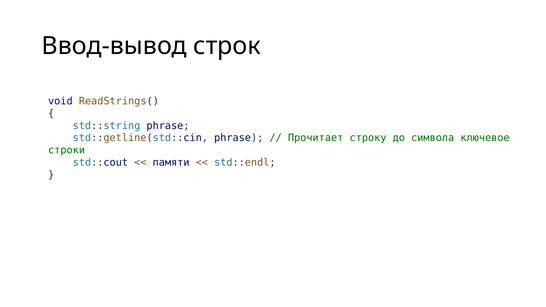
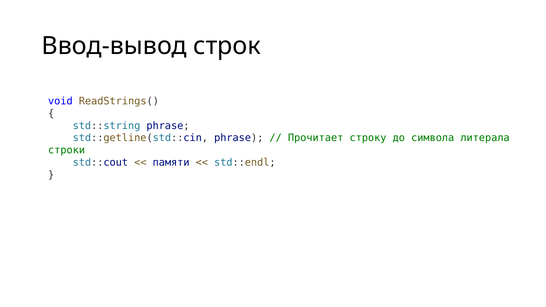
ключевое: ключевое -> литерала
